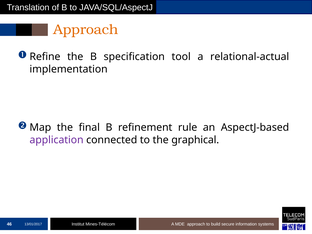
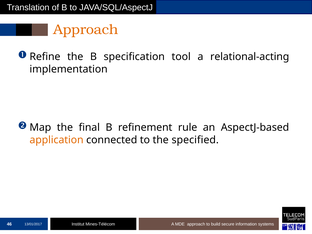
relational-actual: relational-actual -> relational-acting
application colour: purple -> orange
graphical: graphical -> specified
